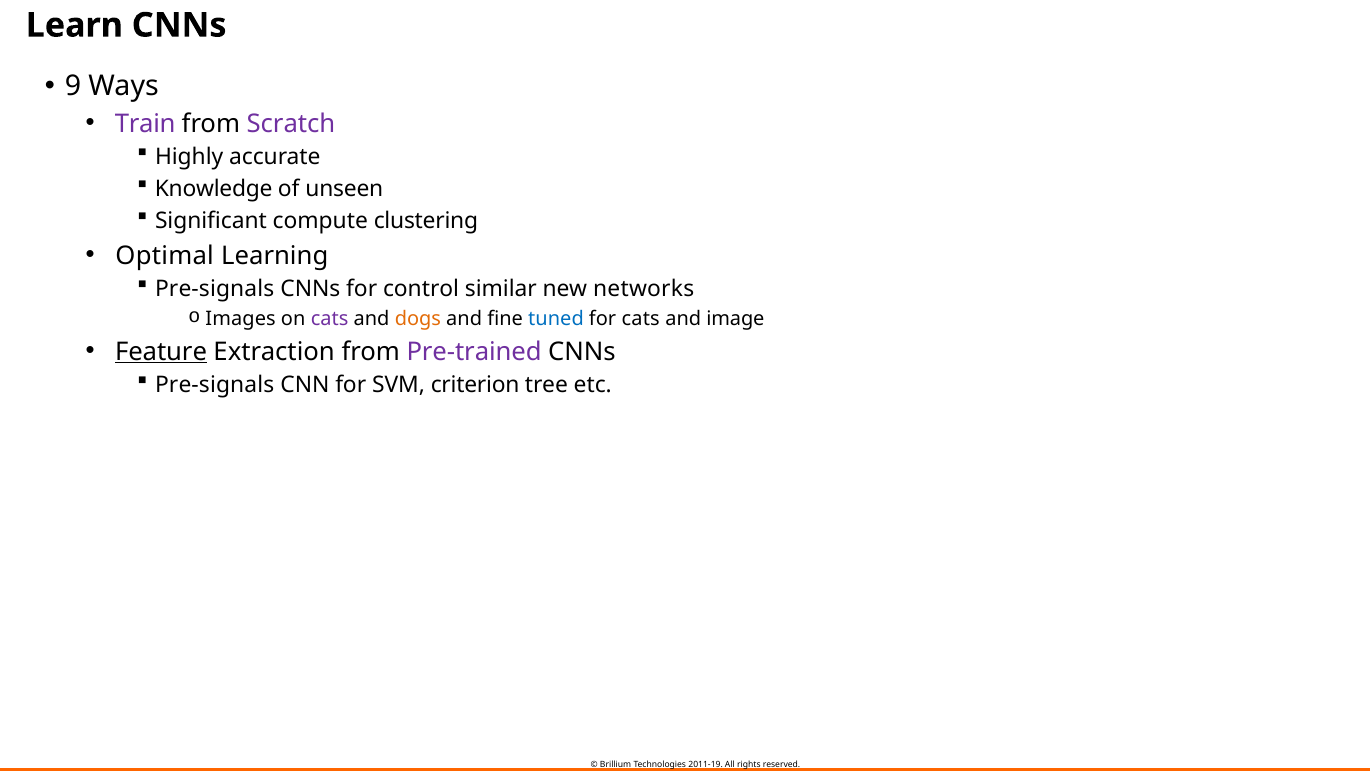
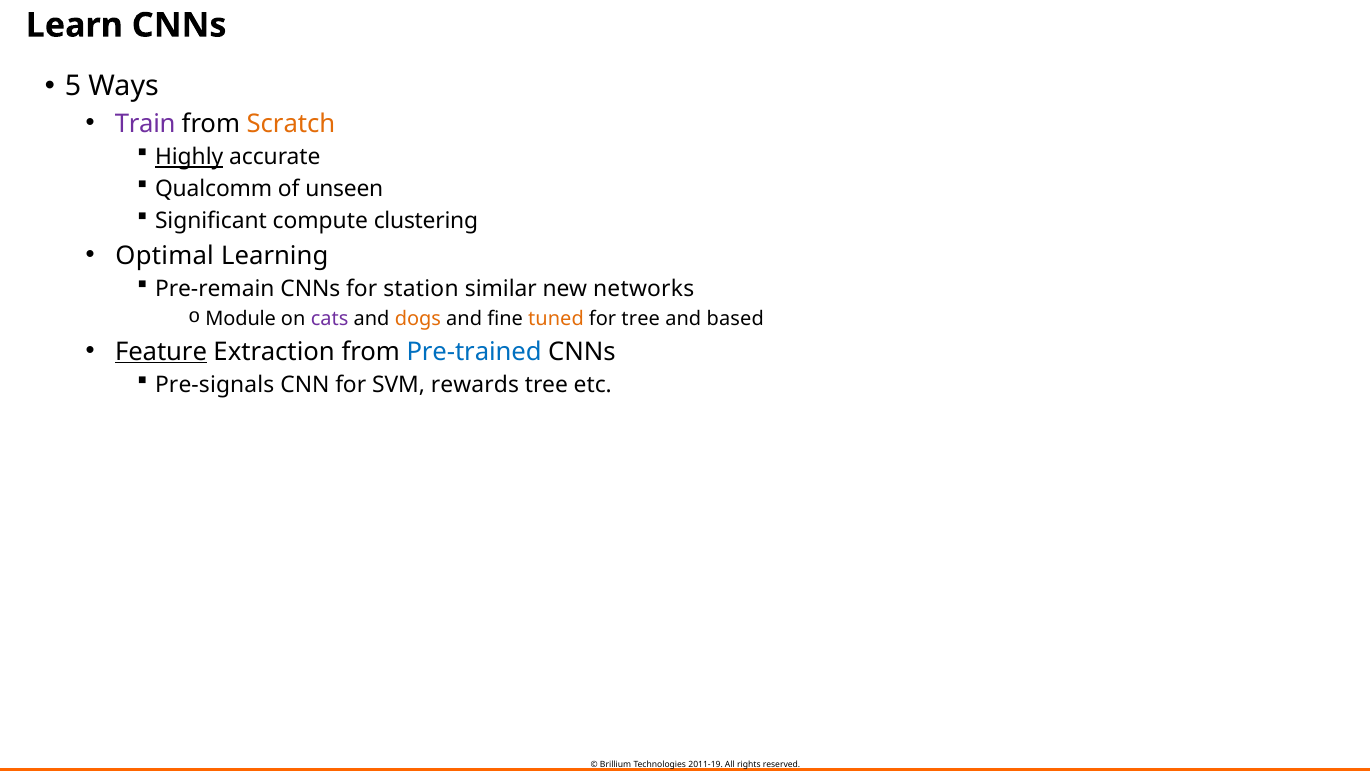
9: 9 -> 5
Scratch colour: purple -> orange
Highly underline: none -> present
Knowledge: Knowledge -> Qualcomm
Pre-signals at (215, 289): Pre-signals -> Pre-remain
control: control -> station
Images: Images -> Module
tuned colour: blue -> orange
for cats: cats -> tree
image: image -> based
Pre-trained colour: purple -> blue
criterion: criterion -> rewards
